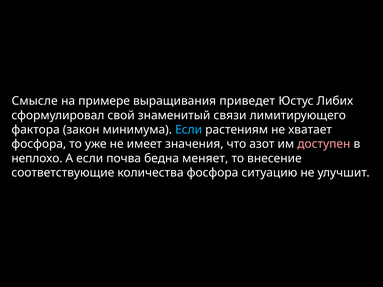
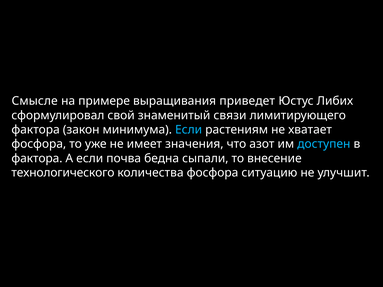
доступен colour: pink -> light blue
неплохо at (37, 159): неплохо -> фактора
меняет: меняет -> сыпали
соответствующие: соответствующие -> технологического
